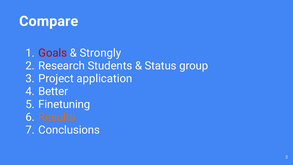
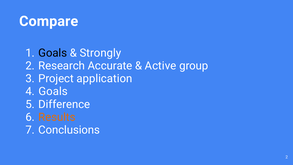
Goals at (53, 53) colour: red -> black
Students: Students -> Accurate
Status: Status -> Active
Better at (53, 91): Better -> Goals
Finetuning: Finetuning -> Difference
